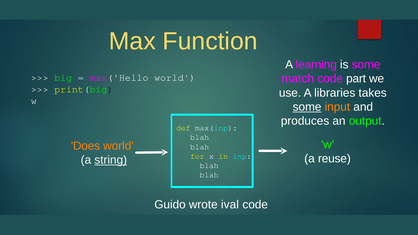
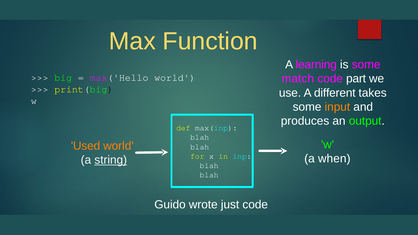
libraries: libraries -> different
some at (307, 107) underline: present -> none
Does: Does -> Used
reuse: reuse -> when
ival: ival -> just
